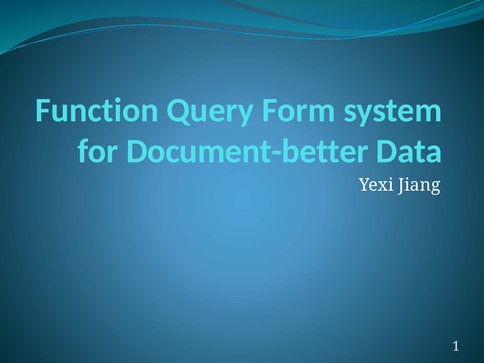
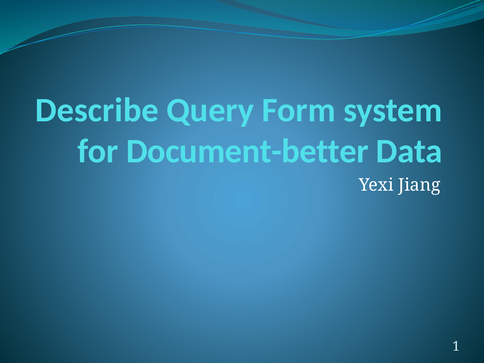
Function: Function -> Describe
